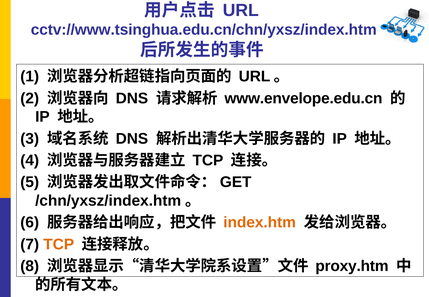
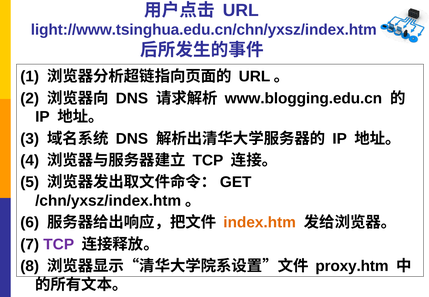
cctv://www.tsinghua.edu.cn/chn/yxsz/index.htm: cctv://www.tsinghua.edu.cn/chn/yxsz/index.htm -> light://www.tsinghua.edu.cn/chn/yxsz/index.htm
www.envelope.edu.cn: www.envelope.edu.cn -> www.blogging.edu.cn
TCP at (59, 244) colour: orange -> purple
